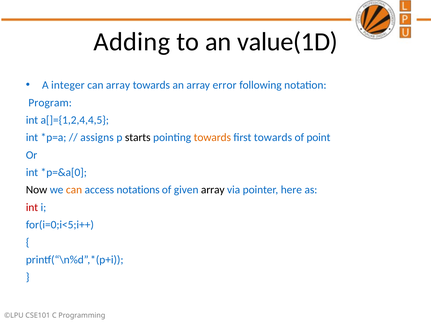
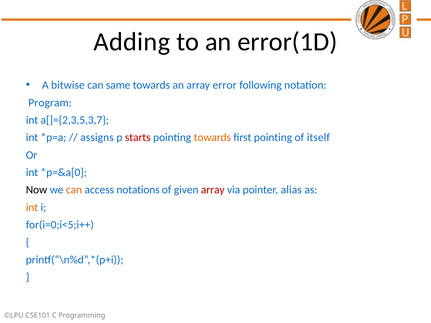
value(1D: value(1D -> error(1D
integer: integer -> bitwise
can array: array -> same
a[]={1,2,4,4,5: a[]={1,2,4,4,5 -> a[]={2,3,5,3,7
starts colour: black -> red
first towards: towards -> pointing
point: point -> itself
array at (213, 190) colour: black -> red
here: here -> alias
int at (32, 208) colour: red -> orange
